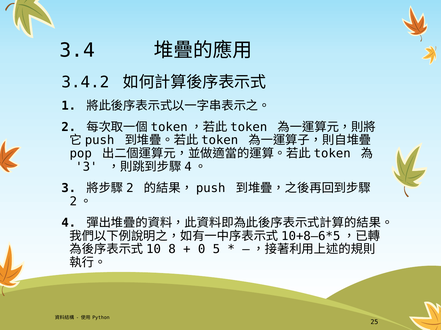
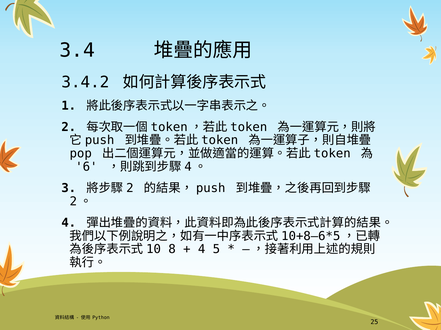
3 at (86, 167): 3 -> 6
0 at (202, 250): 0 -> 4
